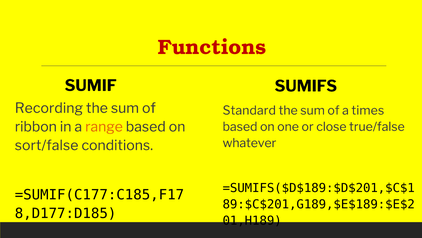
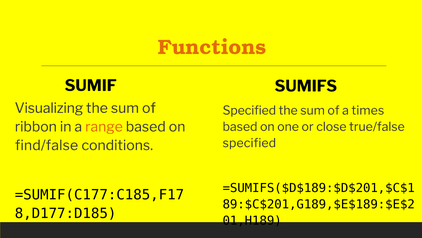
Functions colour: red -> orange
Recording: Recording -> Visualizing
Standard at (249, 110): Standard -> Specified
whatever at (249, 143): whatever -> specified
sort/false: sort/false -> find/false
